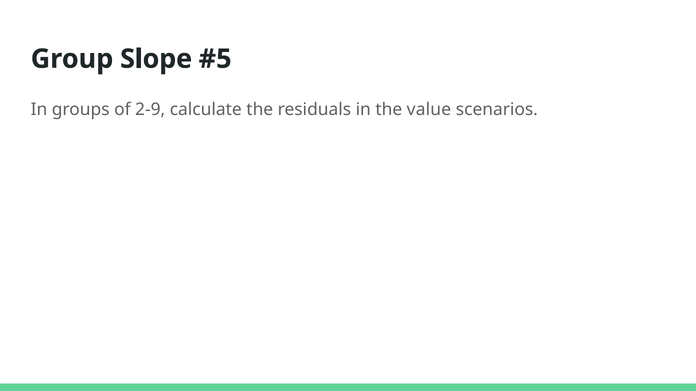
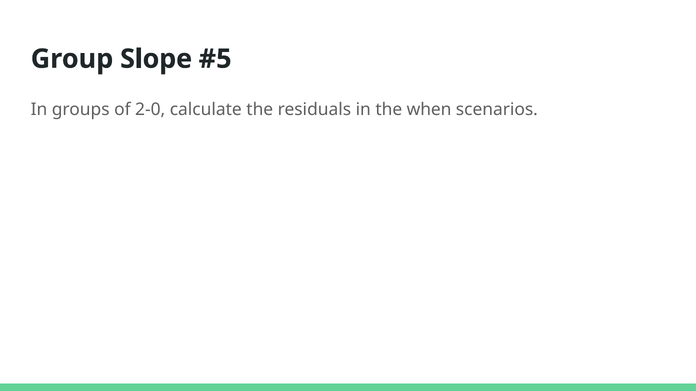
2-9: 2-9 -> 2-0
value: value -> when
